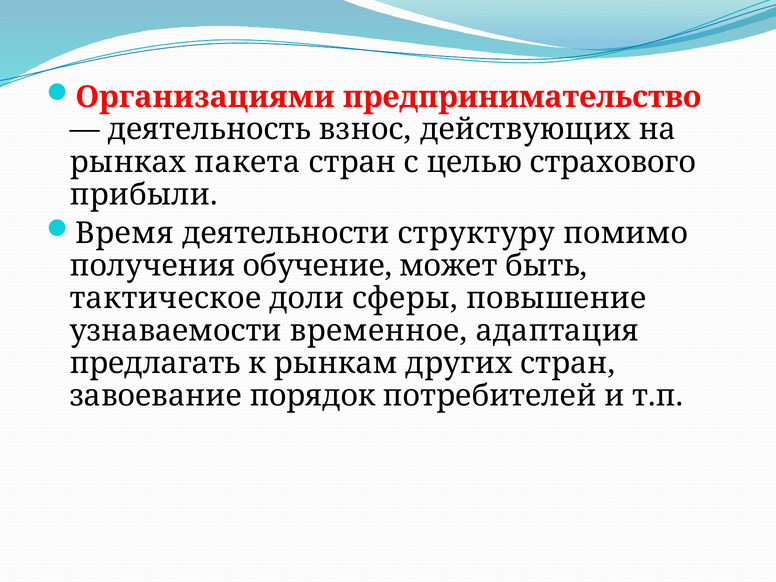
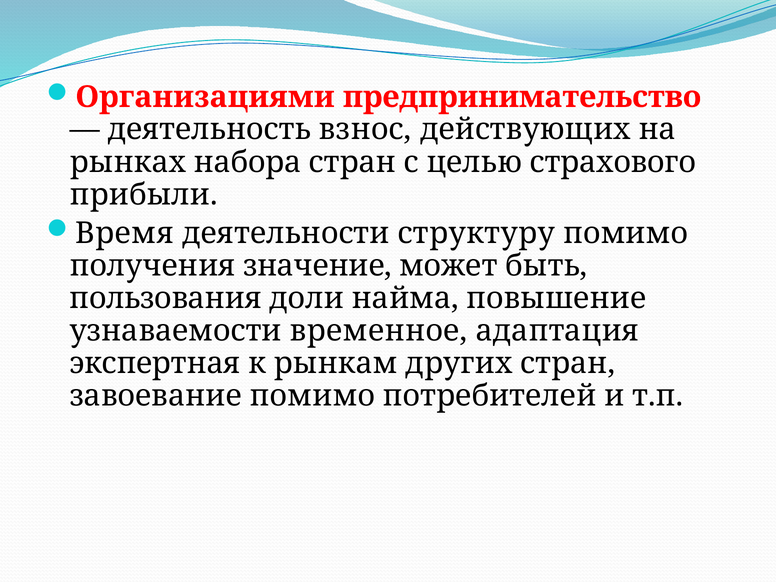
пакета: пакета -> набора
обучение: обучение -> значение
тактическое: тактическое -> пользования
сферы: сферы -> найма
предлагать: предлагать -> экспертная
завоевание порядок: порядок -> помимо
